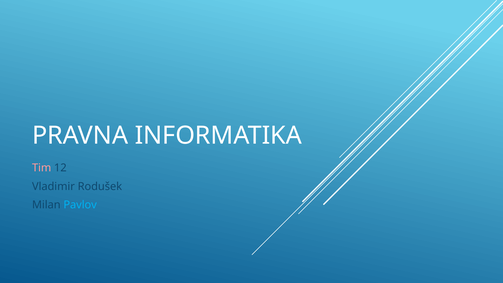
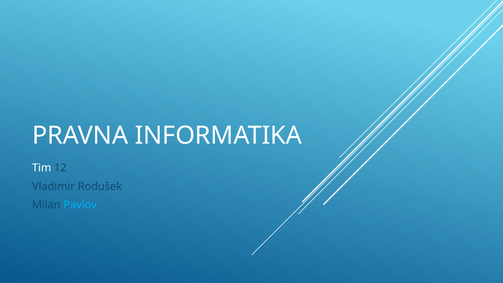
Tim colour: pink -> white
